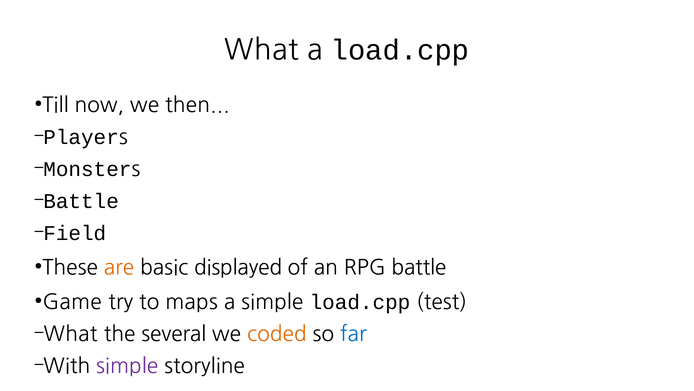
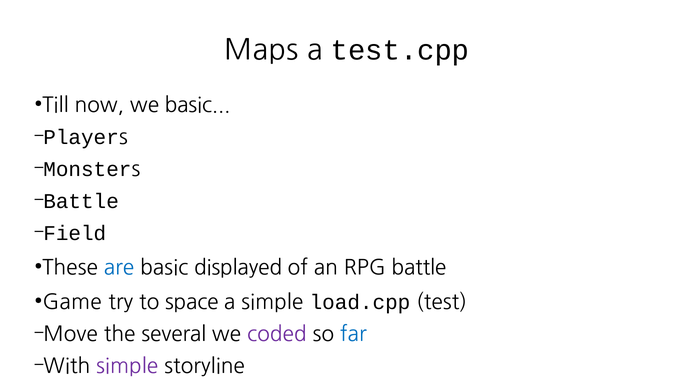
What at (262, 50): What -> Maps
a load.cpp: load.cpp -> test.cpp
we then: then -> basic
are colour: orange -> blue
maps: maps -> space
What at (71, 334): What -> Move
coded colour: orange -> purple
